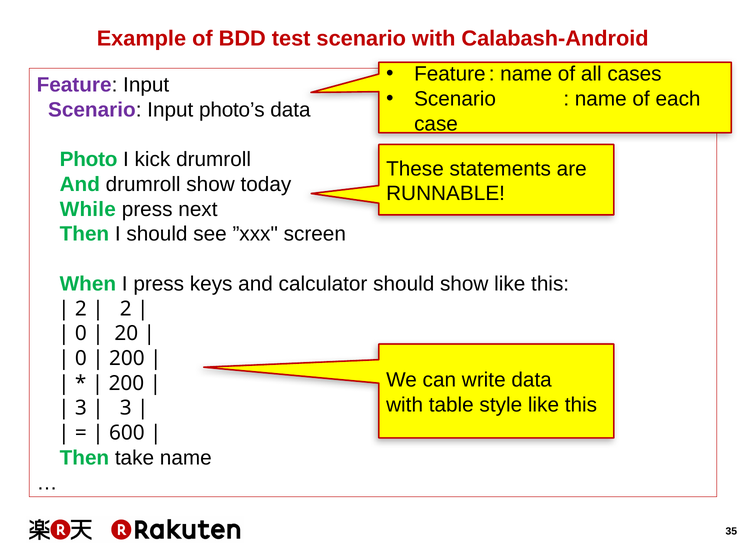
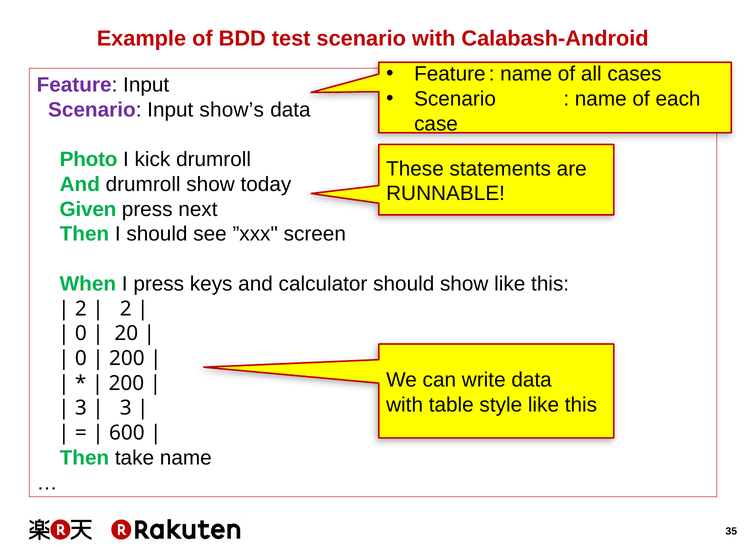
photo’s: photo’s -> show’s
While: While -> Given
